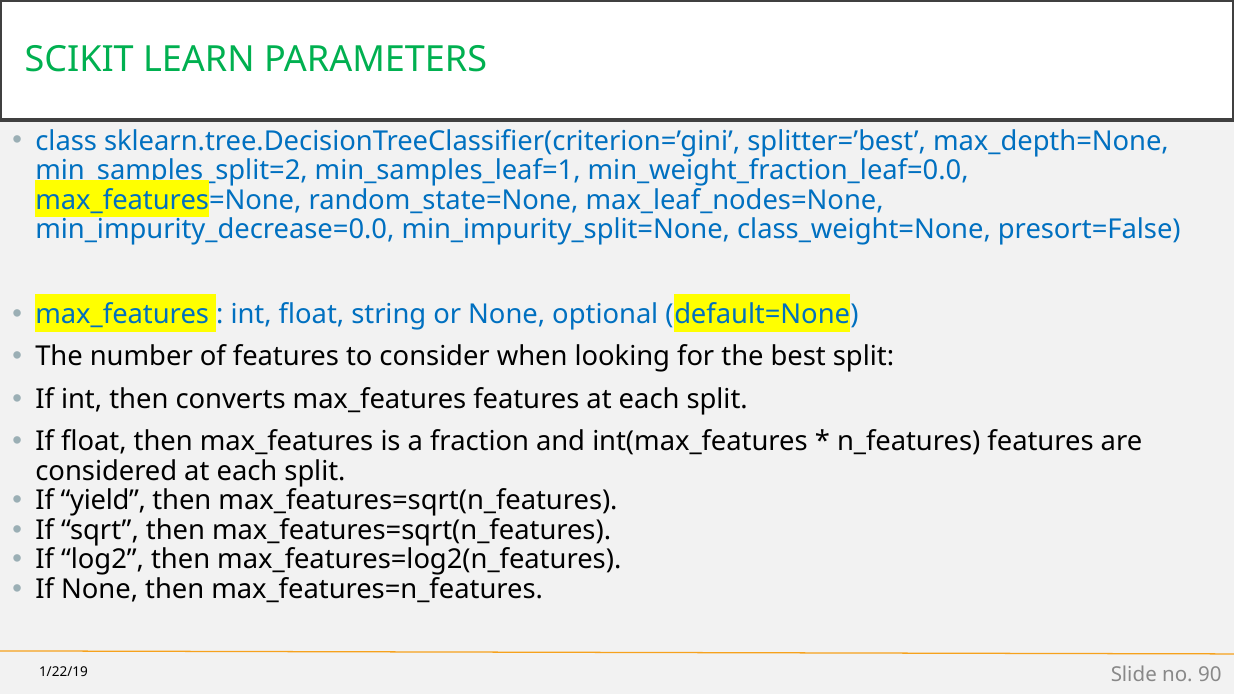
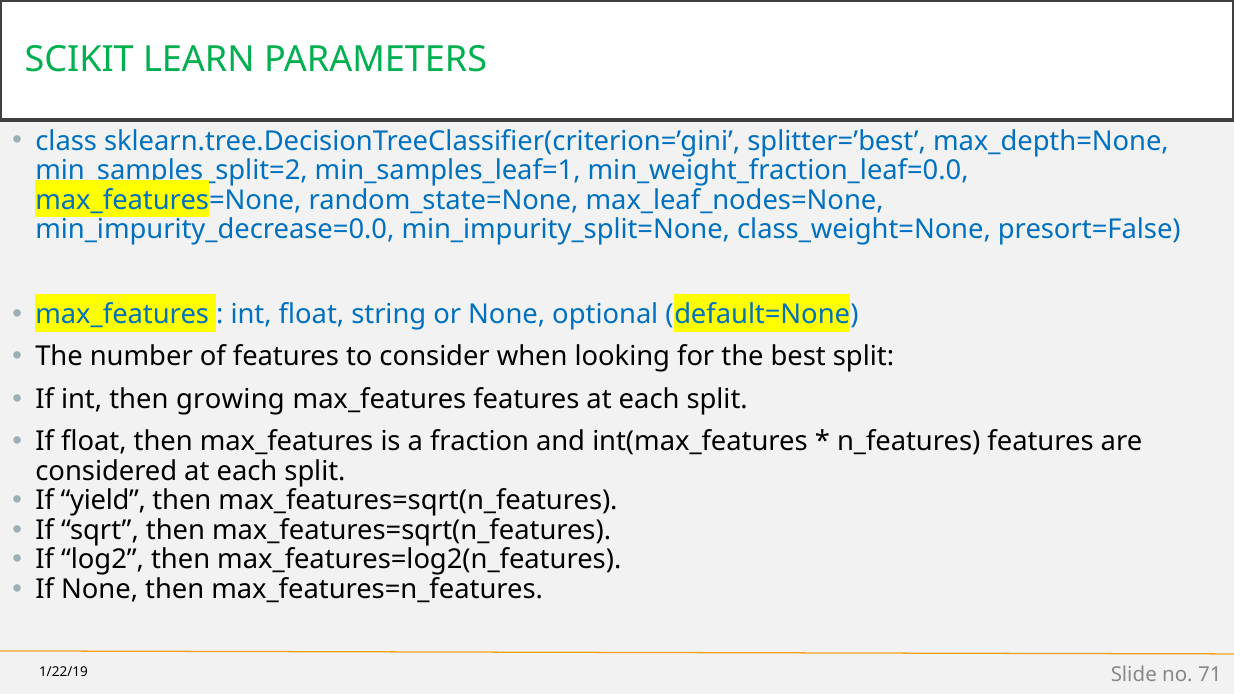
converts: converts -> growing
90: 90 -> 71
